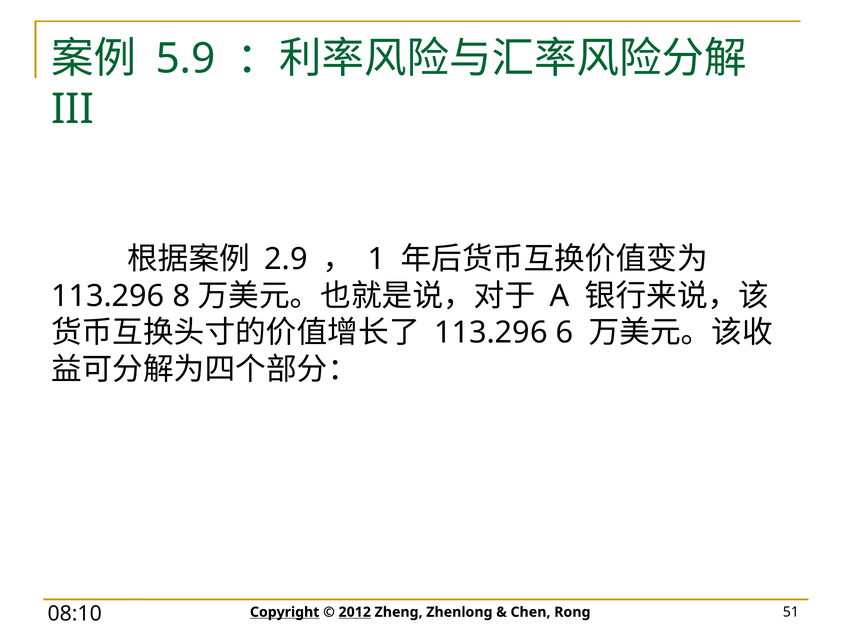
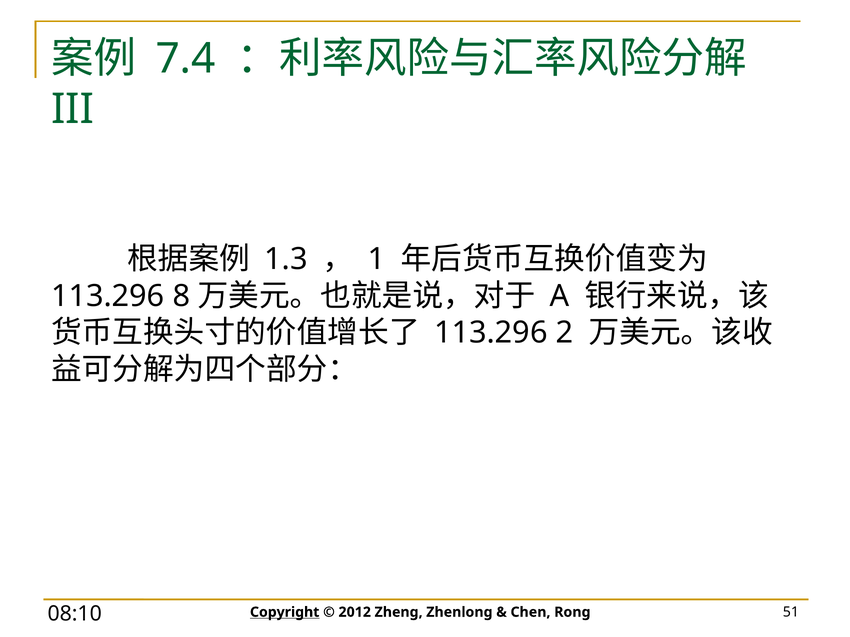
5.9: 5.9 -> 7.4
2.9: 2.9 -> 1.3
6: 6 -> 2
2012 underline: present -> none
